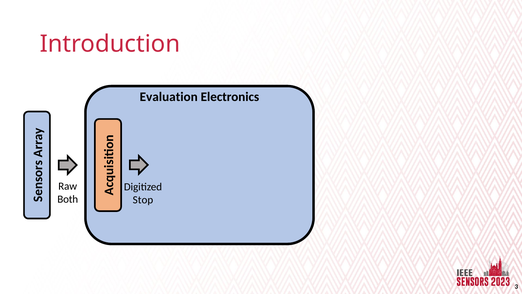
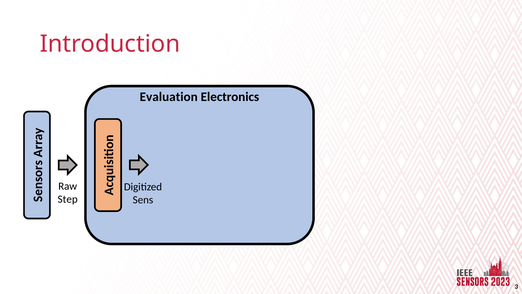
Both: Both -> Step
Stop: Stop -> Sens
